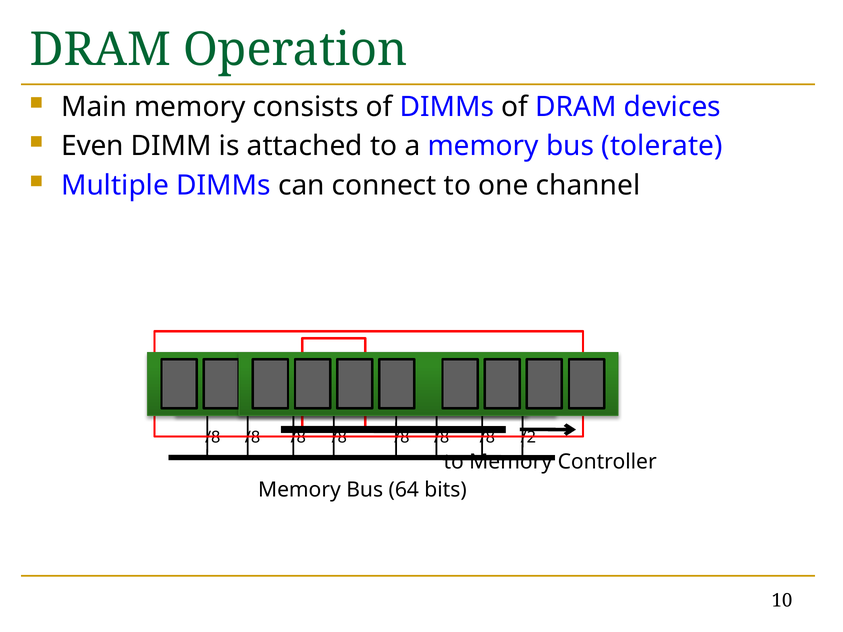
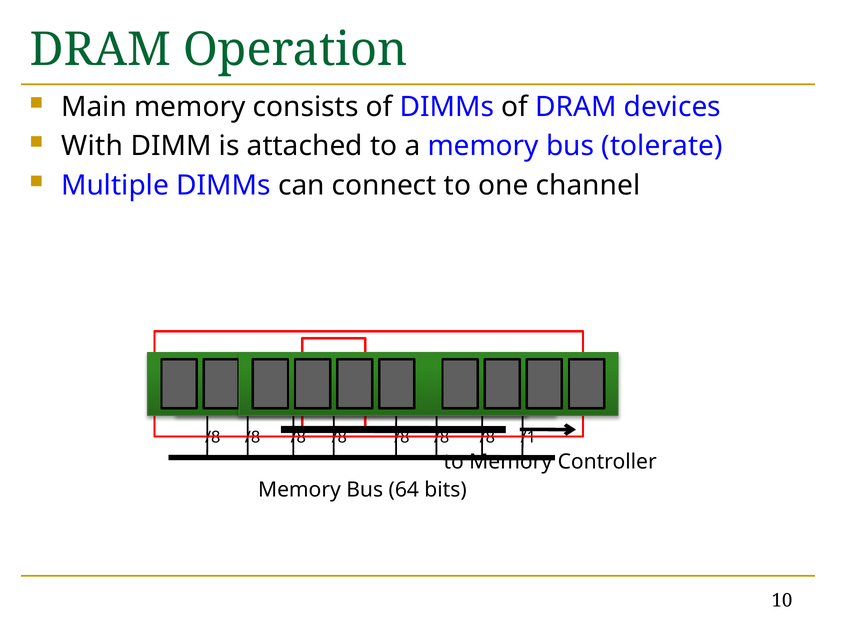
Even: Even -> With
/2: /2 -> /1
